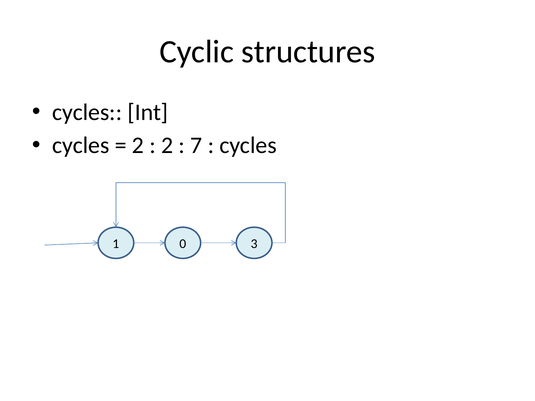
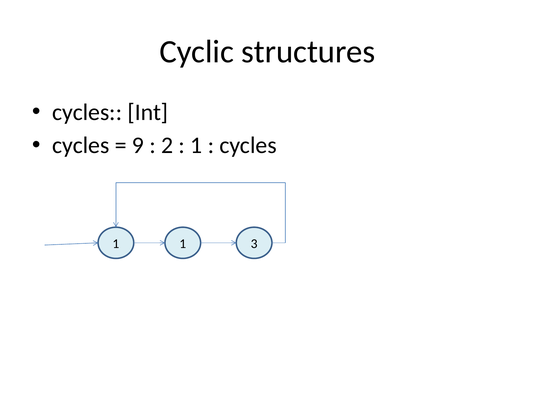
2 at (138, 146): 2 -> 9
7 at (196, 146): 7 -> 1
1 0: 0 -> 1
